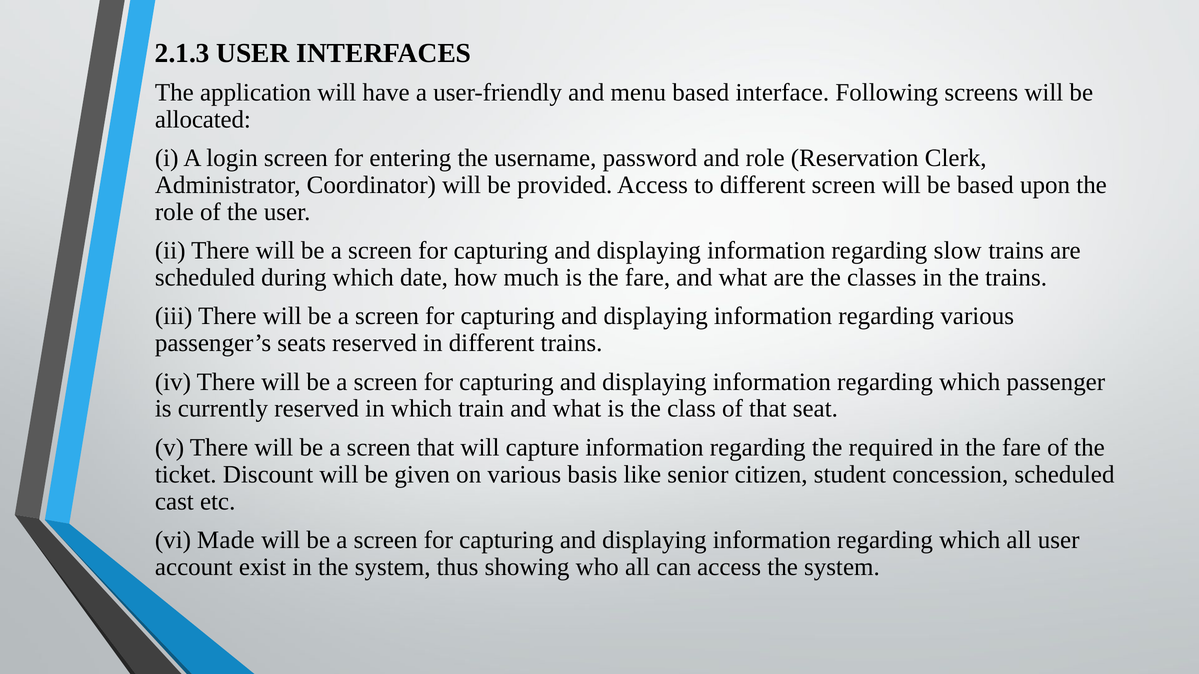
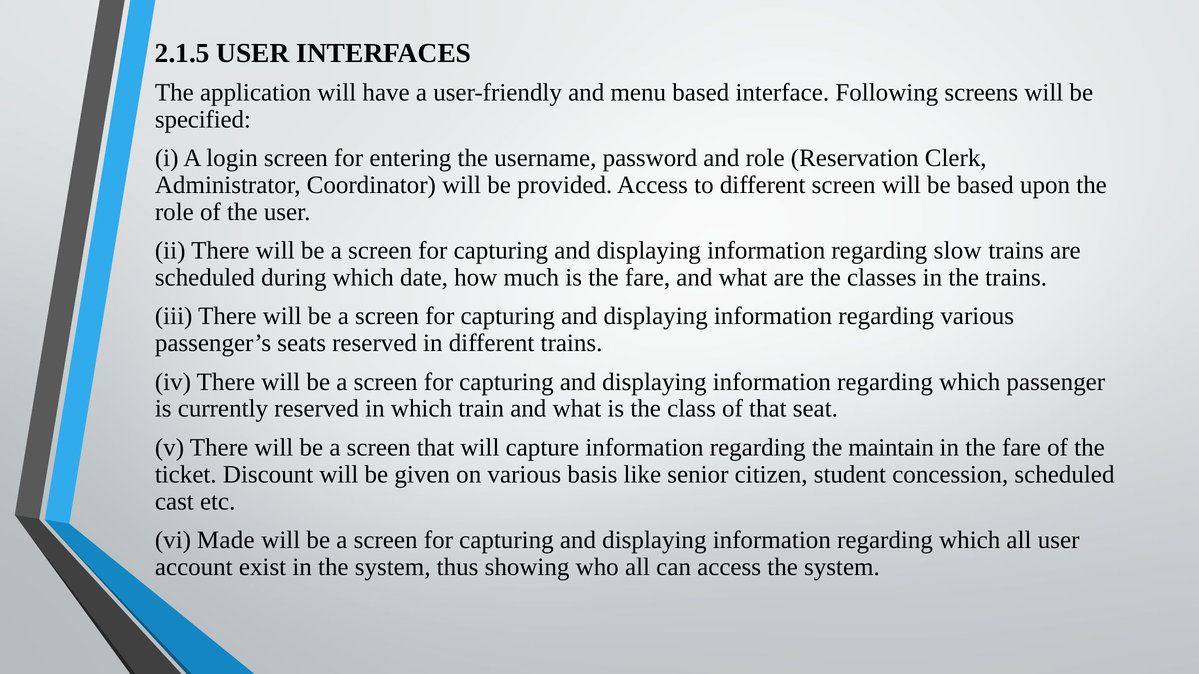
2.1.3: 2.1.3 -> 2.1.5
allocated: allocated -> specified
required: required -> maintain
